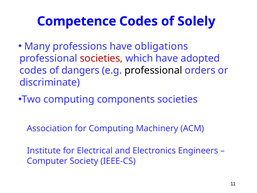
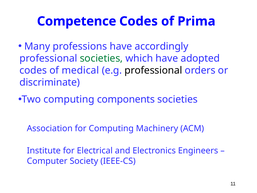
Solely: Solely -> Prima
obligations: obligations -> accordingly
societies at (101, 58) colour: red -> green
dangers: dangers -> medical
